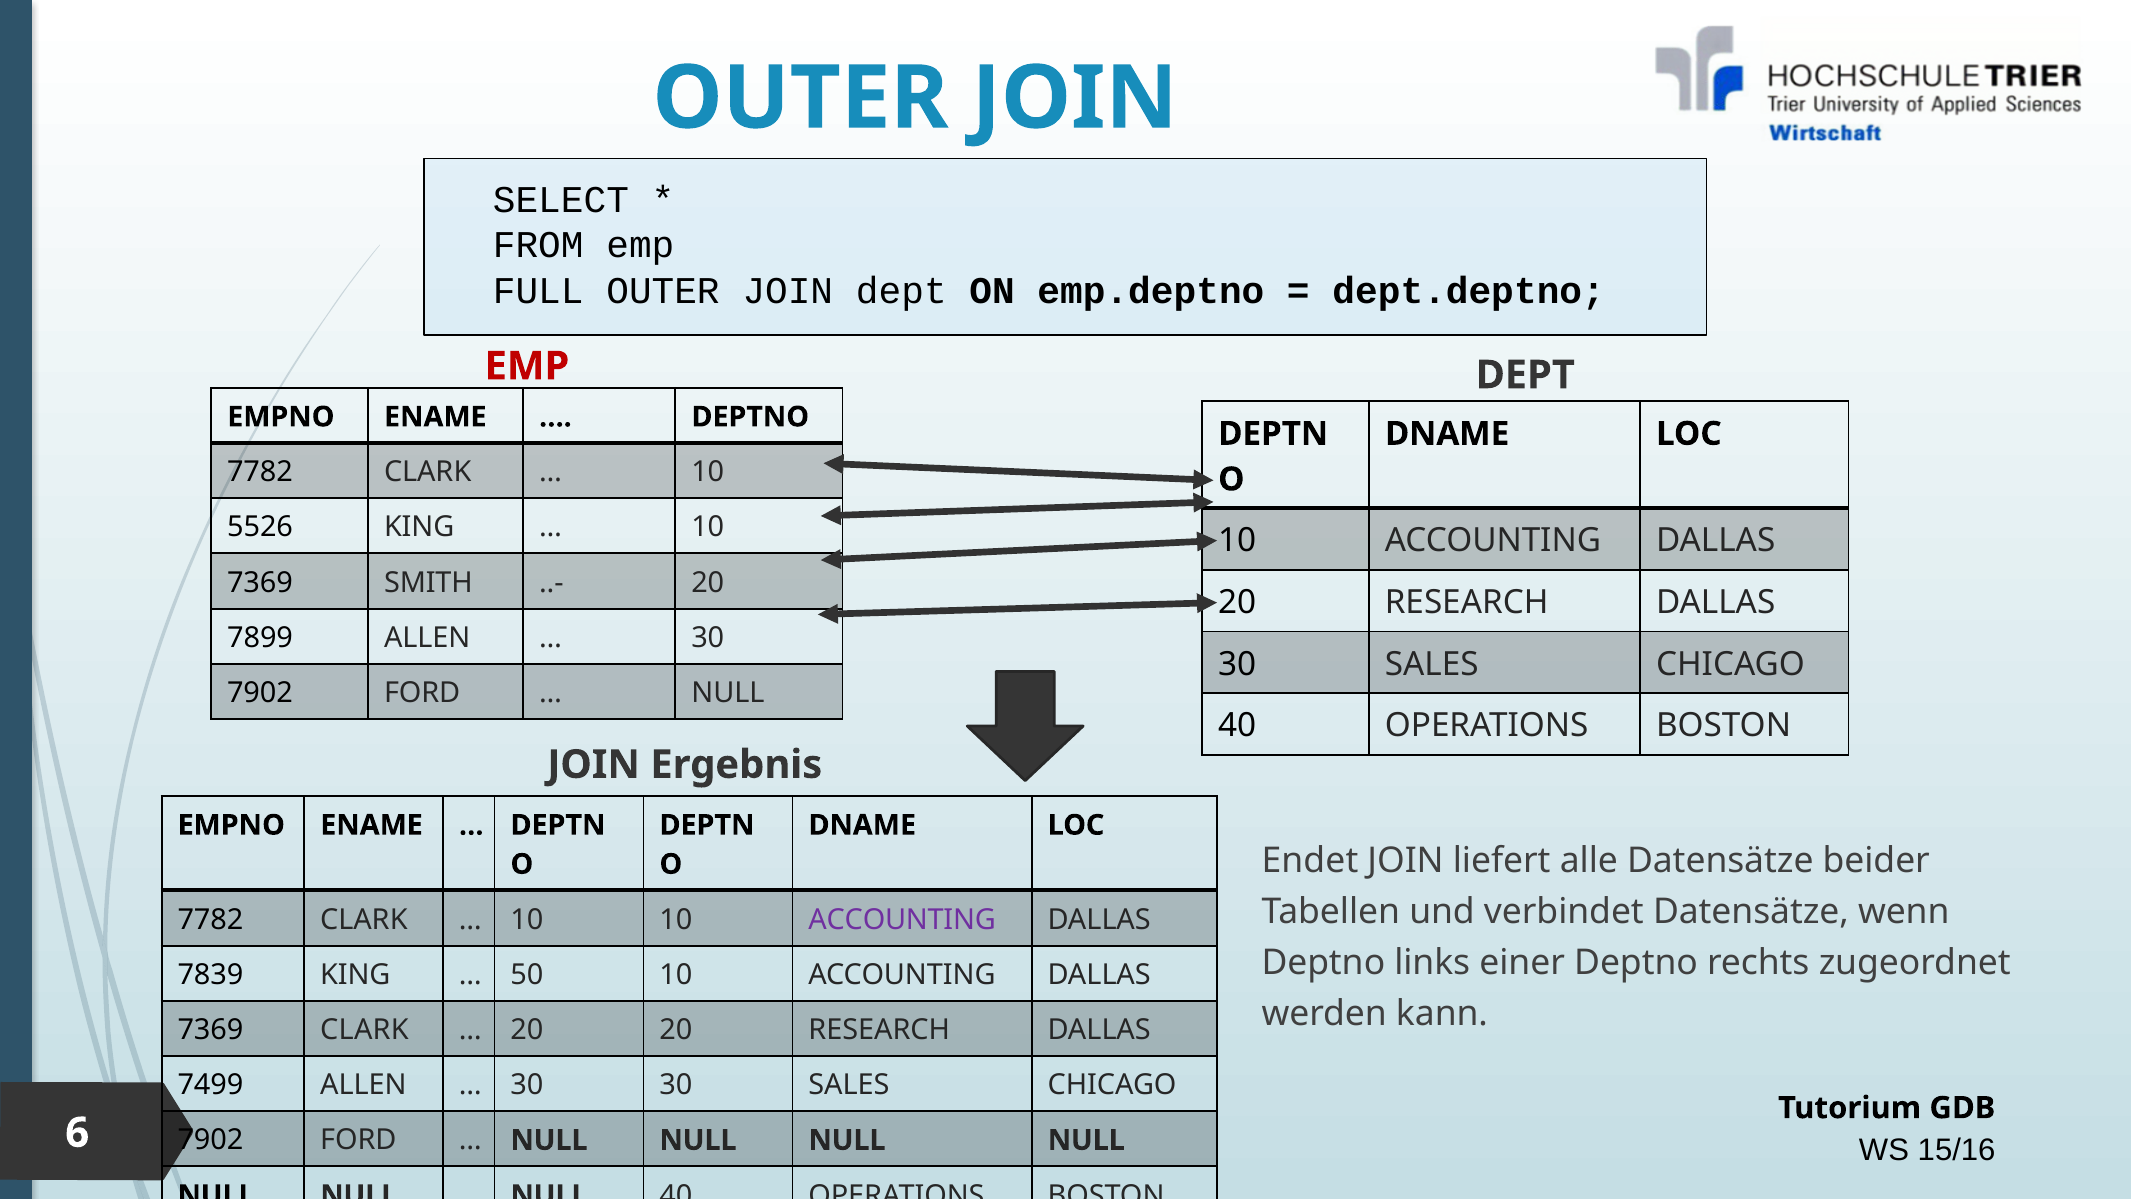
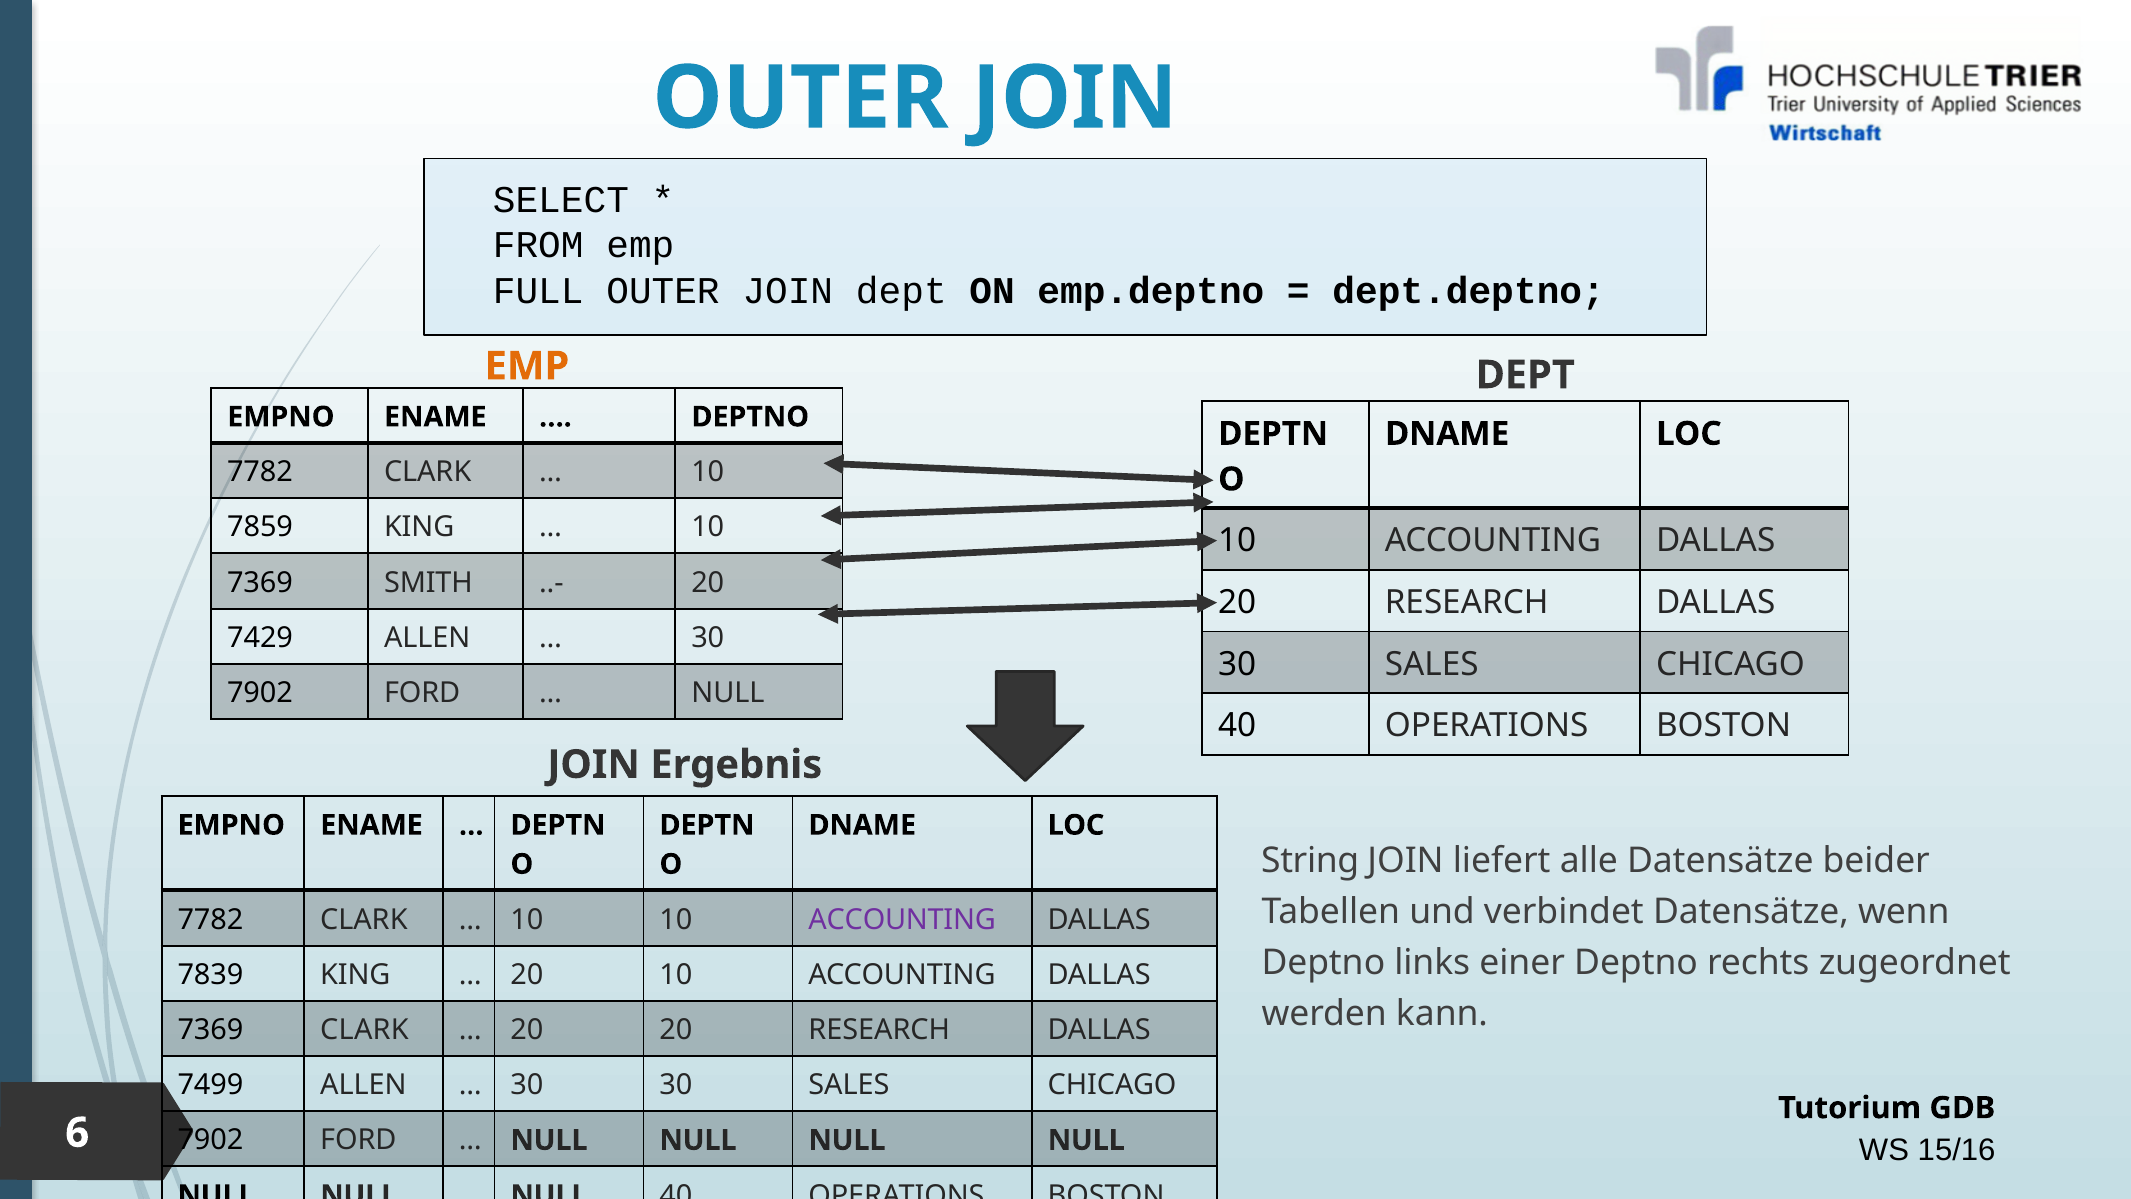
EMP at (527, 366) colour: red -> orange
5526: 5526 -> 7859
7899: 7899 -> 7429
Endet: Endet -> String
50 at (527, 974): 50 -> 20
